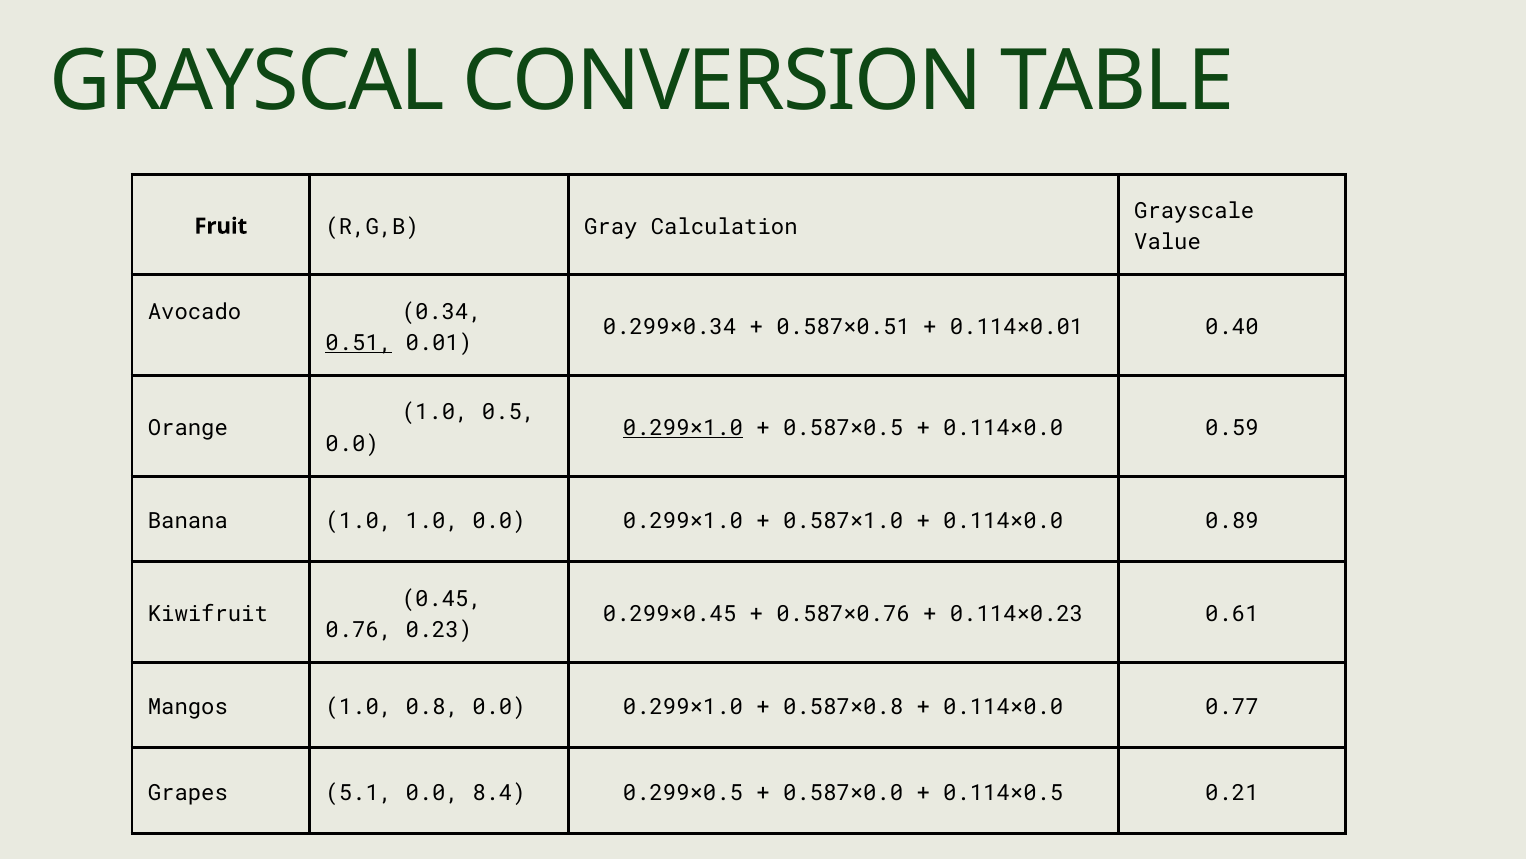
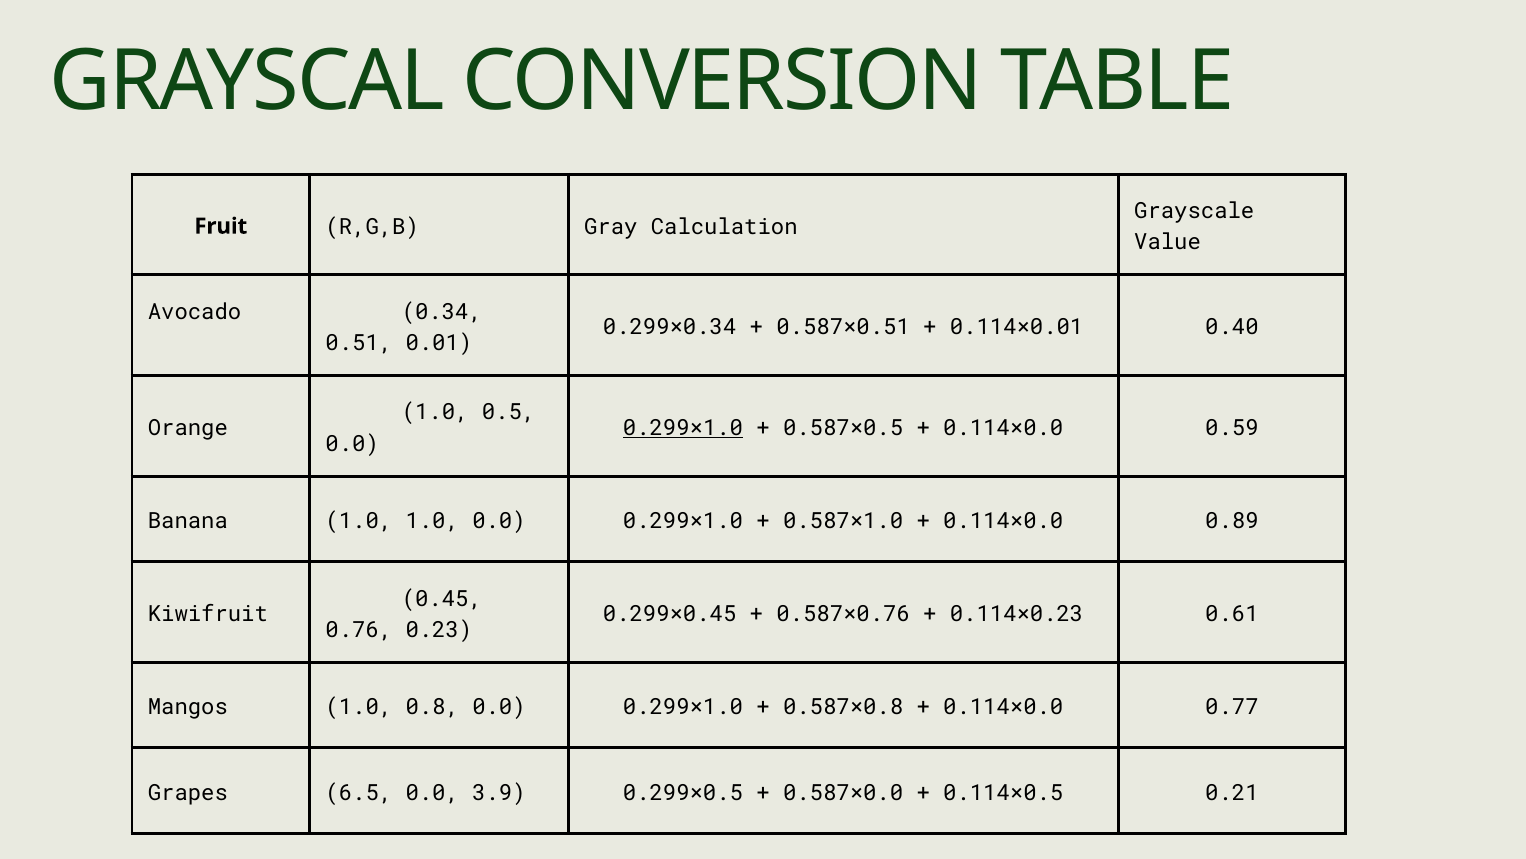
0.51 underline: present -> none
5.1: 5.1 -> 6.5
8.4: 8.4 -> 3.9
